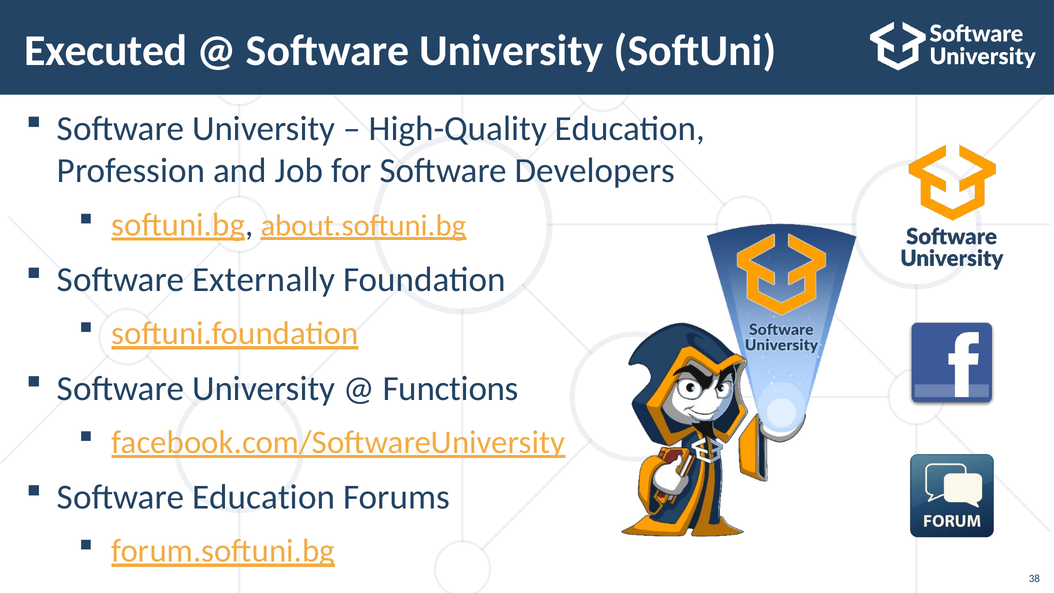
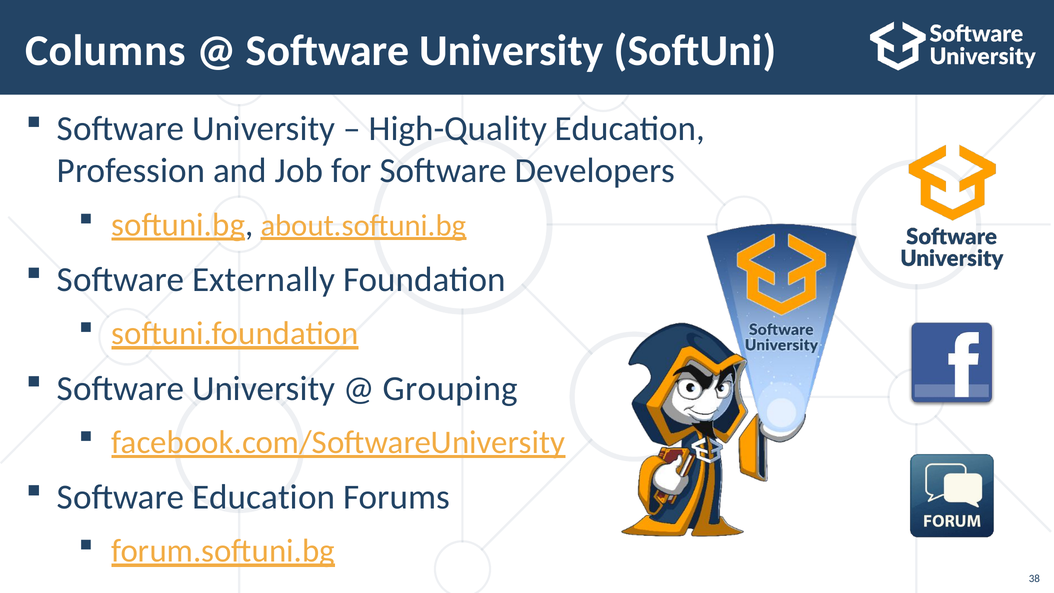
Executed: Executed -> Columns
Functions: Functions -> Grouping
